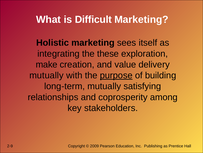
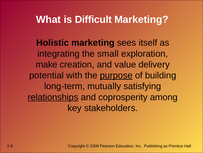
these: these -> small
mutually at (46, 75): mutually -> potential
relationships underline: none -> present
